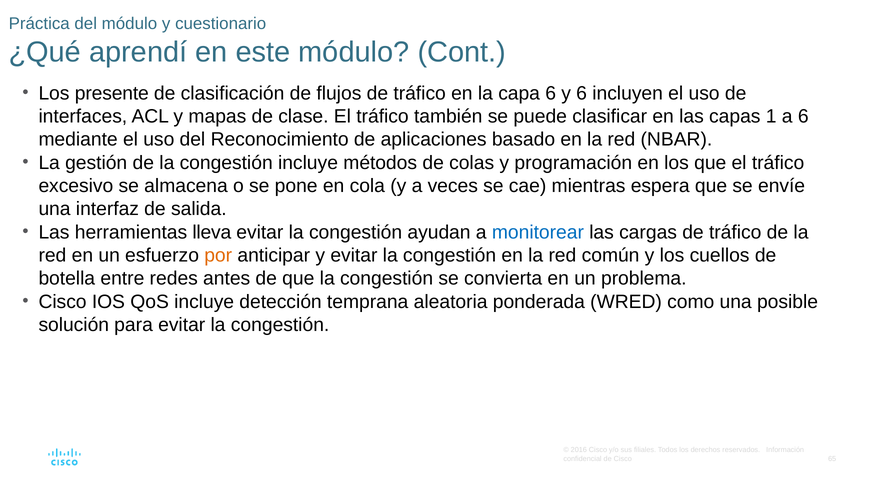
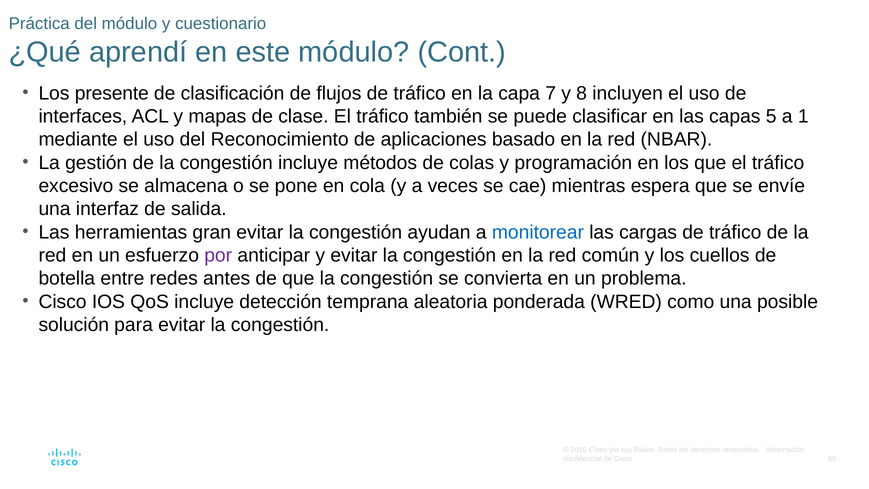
capa 6: 6 -> 7
y 6: 6 -> 8
1: 1 -> 5
a 6: 6 -> 1
lleva: lleva -> gran
por colour: orange -> purple
